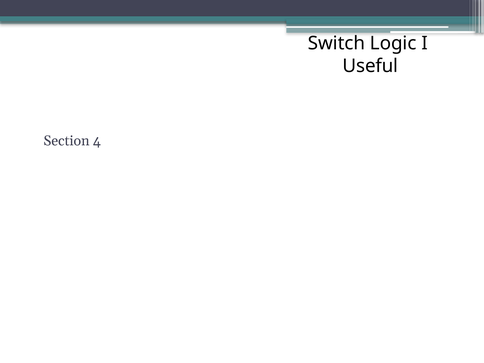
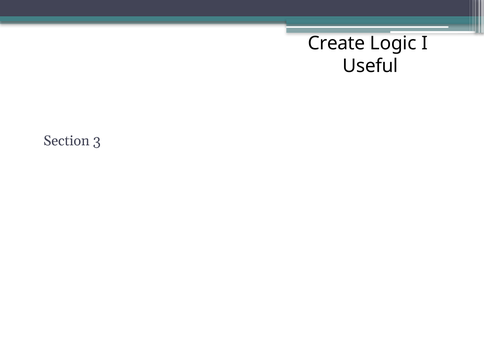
Switch: Switch -> Create
4: 4 -> 3
